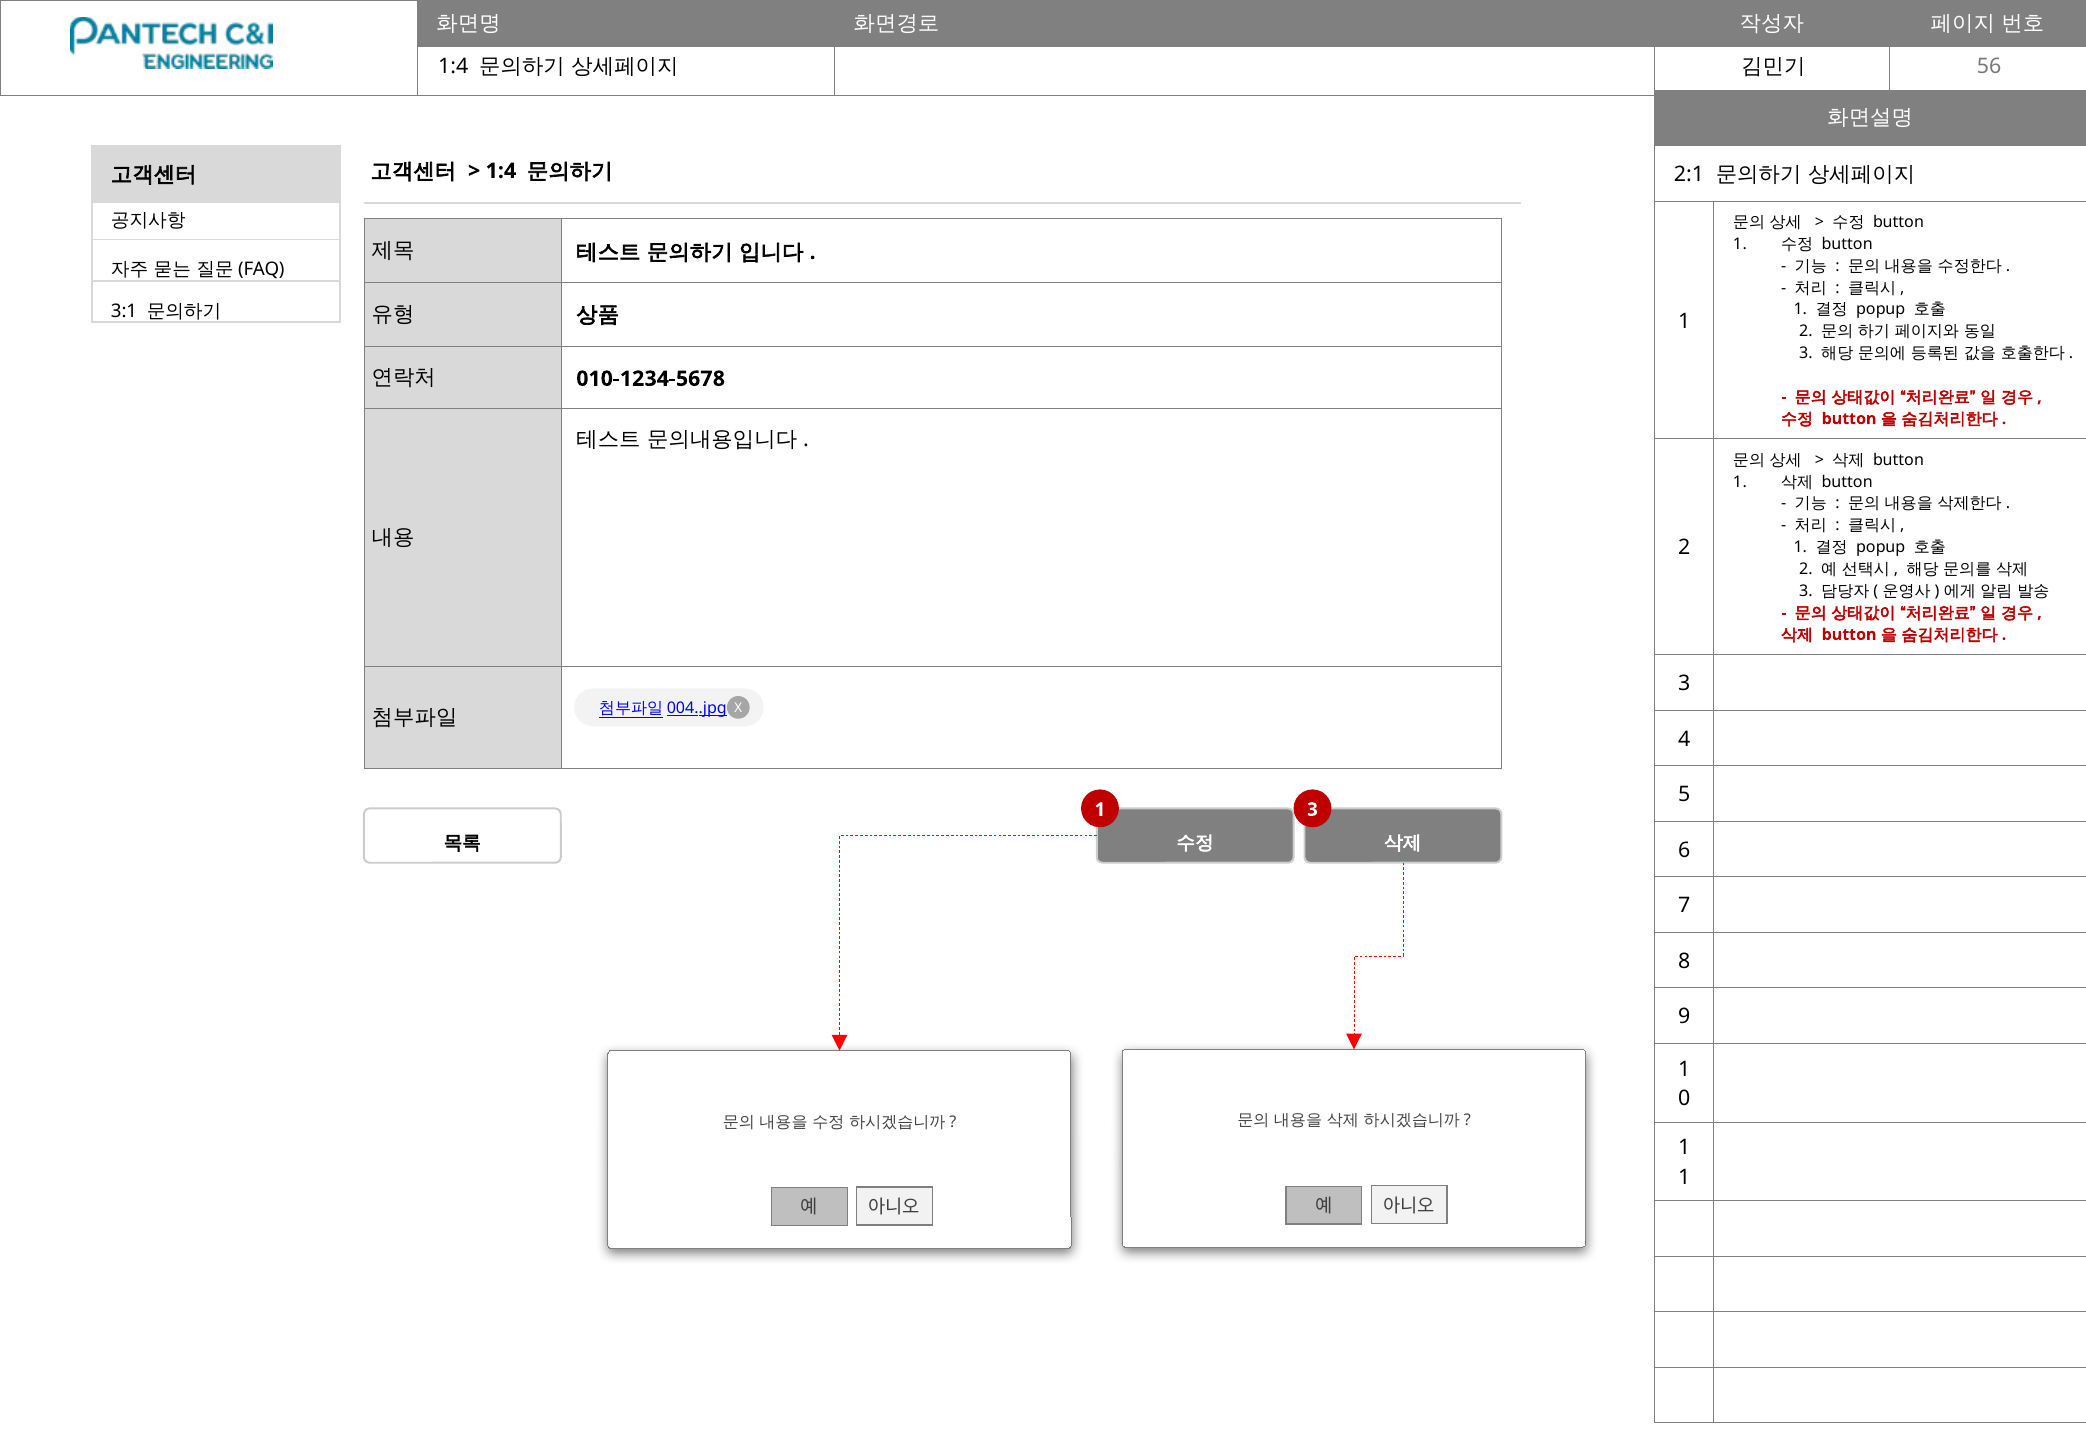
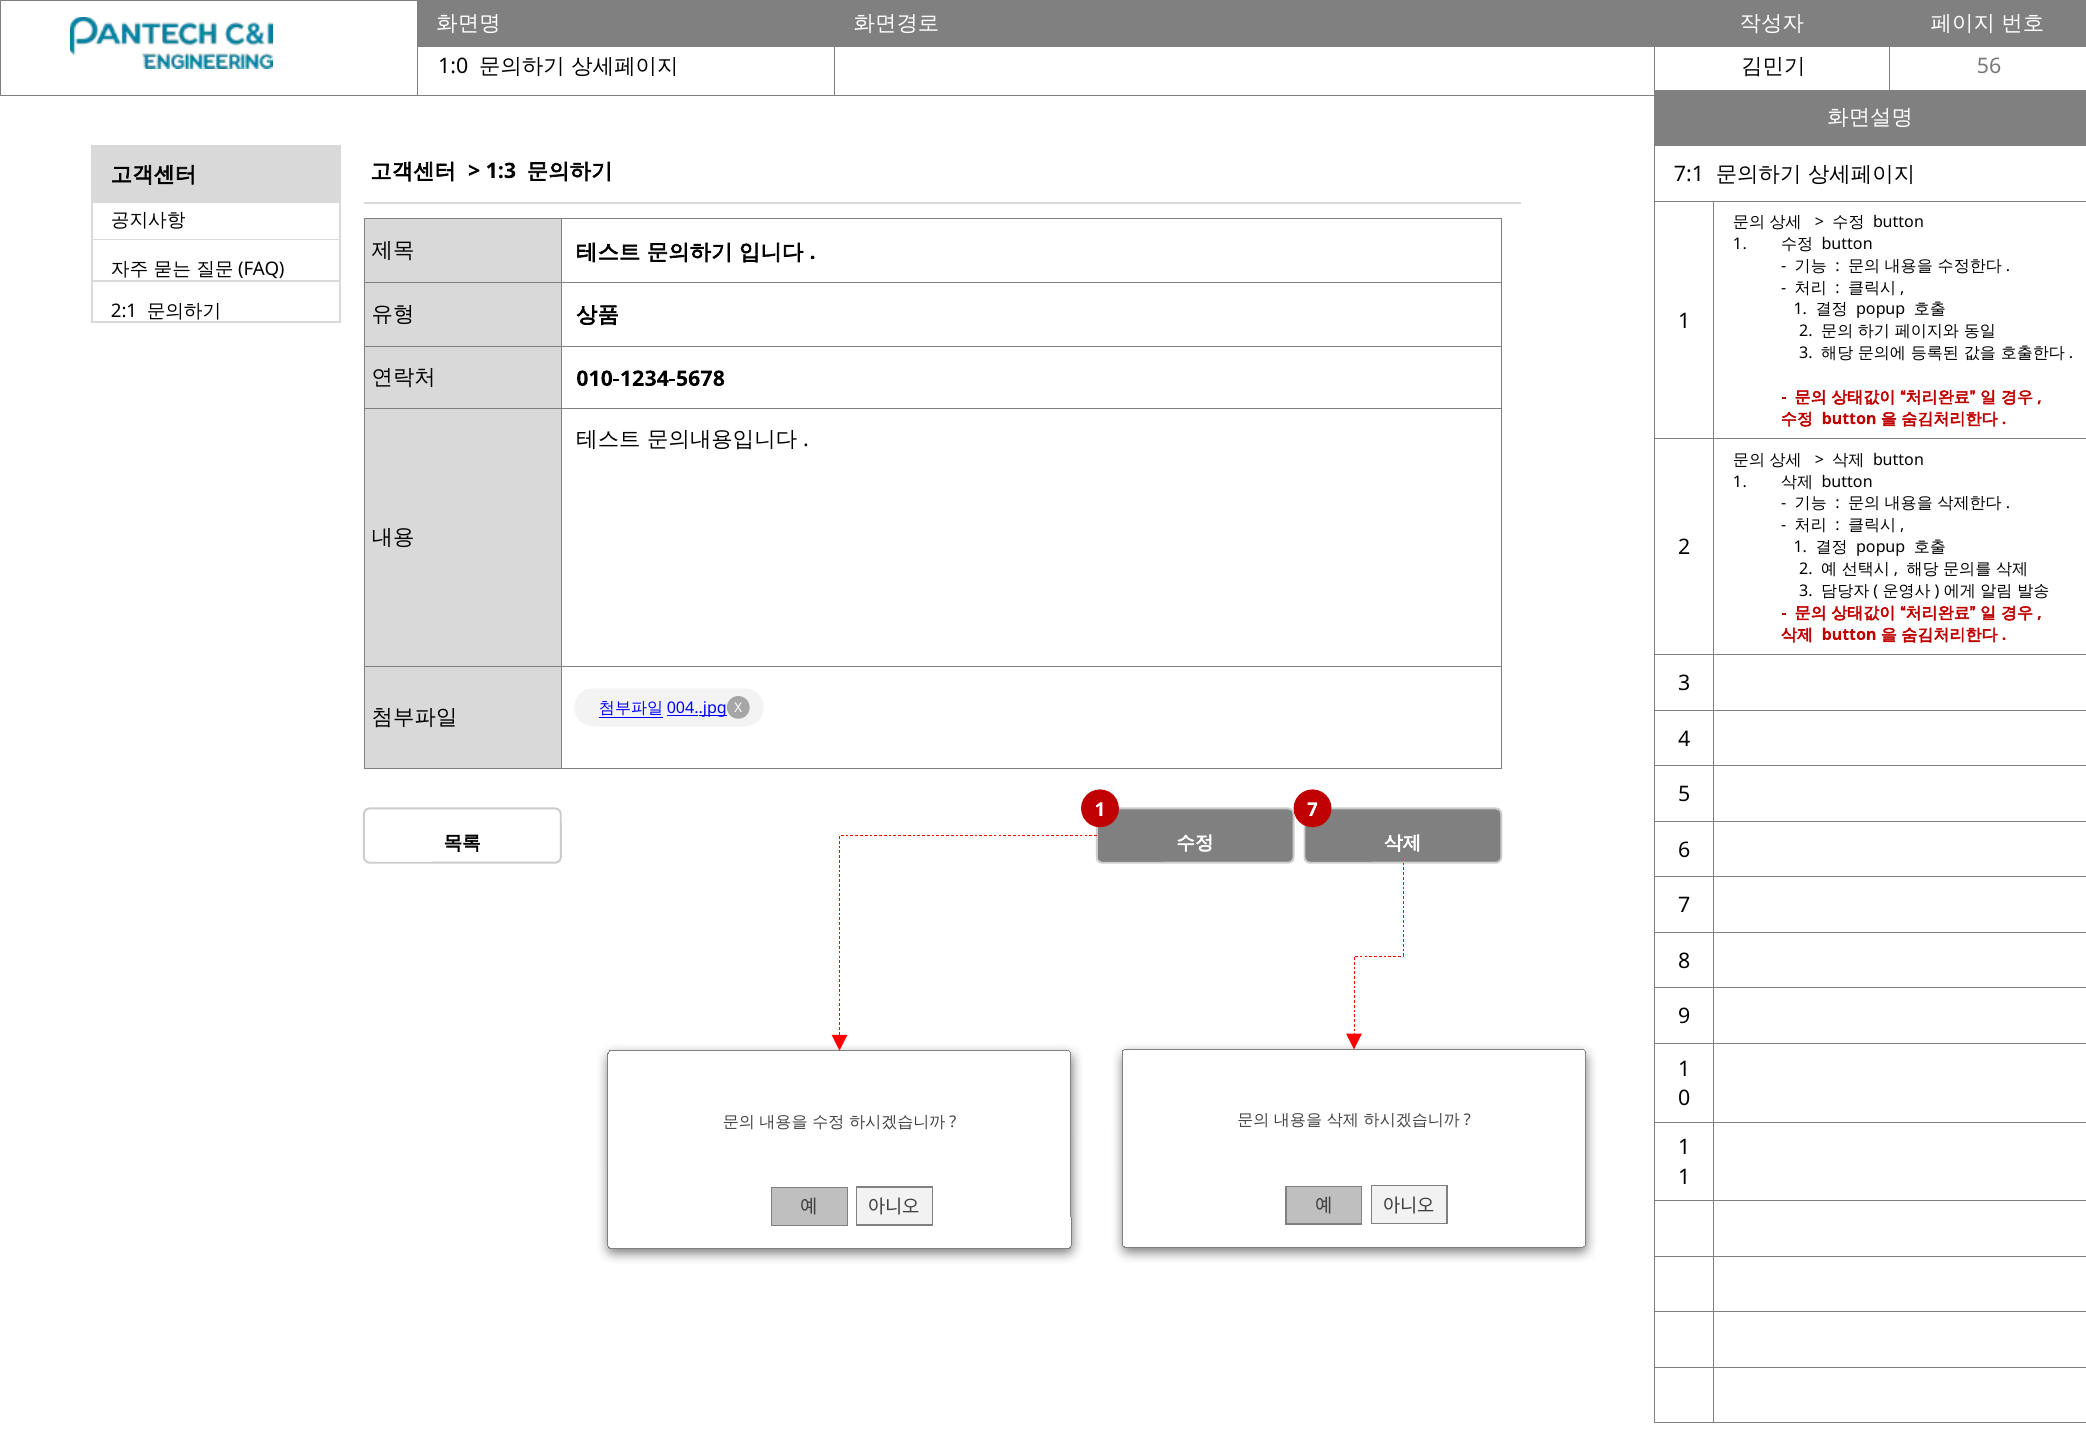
1:4 at (453, 66): 1:4 -> 1:0
1:4 at (501, 171): 1:4 -> 1:3
2:1: 2:1 -> 7:1
3:1: 3:1 -> 2:1
1 3: 3 -> 7
